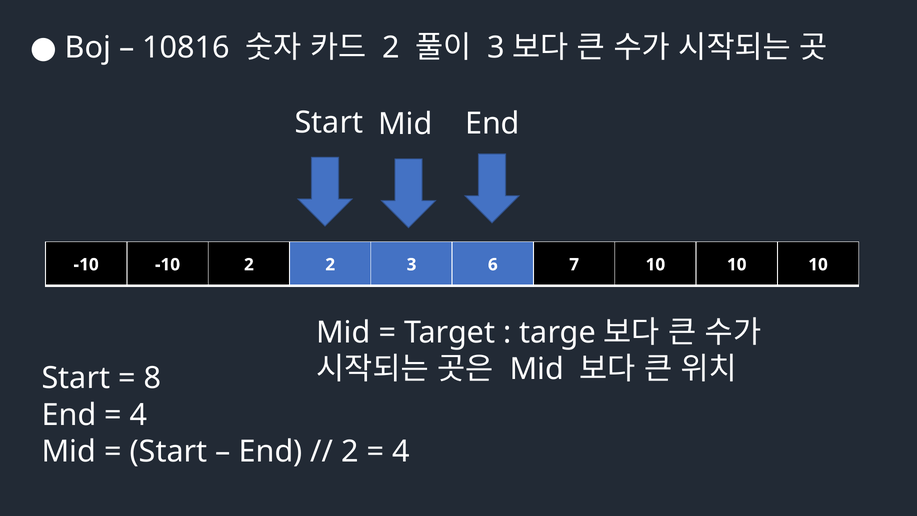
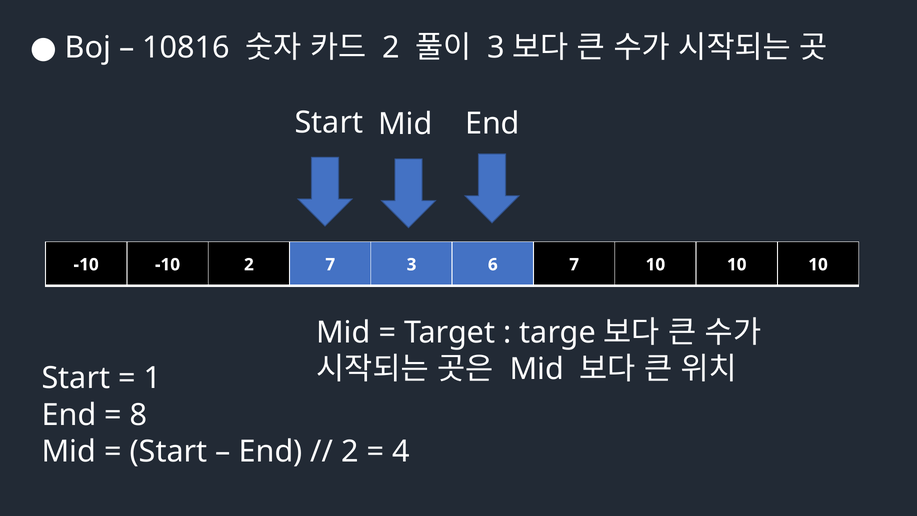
2 2: 2 -> 7
8: 8 -> 1
4 at (139, 415): 4 -> 8
